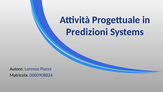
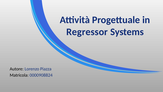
Predizioni: Predizioni -> Regressor
